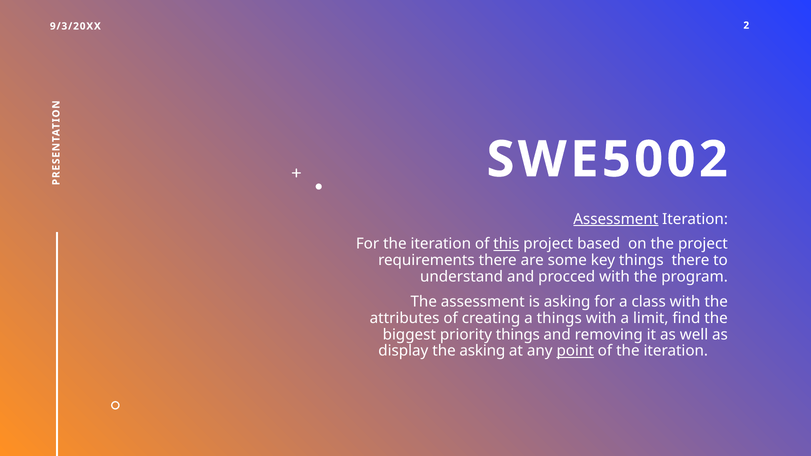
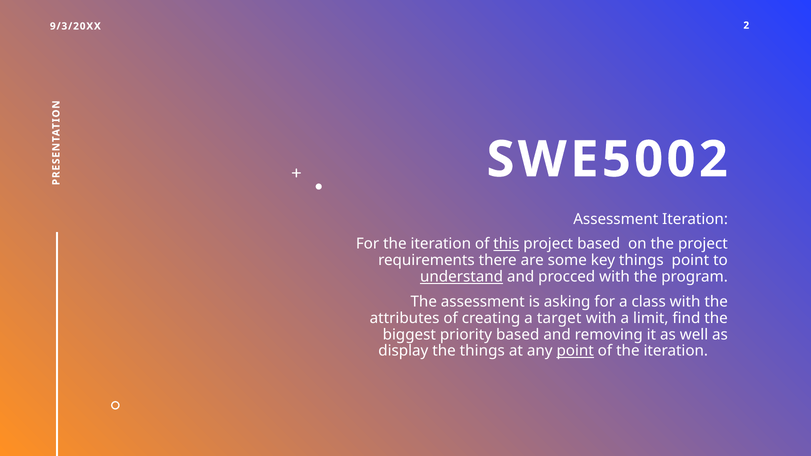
Assessment at (616, 219) underline: present -> none
things there: there -> point
understand underline: none -> present
a things: things -> target
priority things: things -> based
the asking: asking -> things
